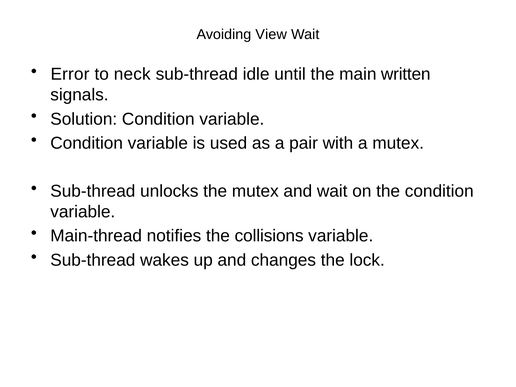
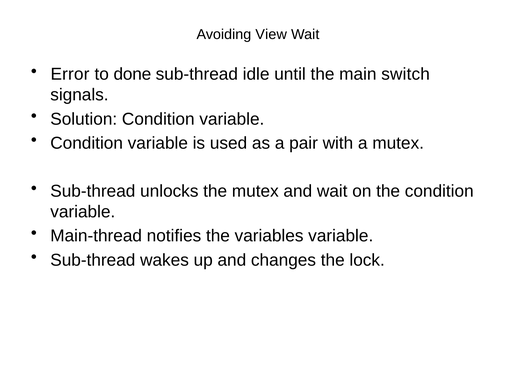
neck: neck -> done
written: written -> switch
collisions: collisions -> variables
